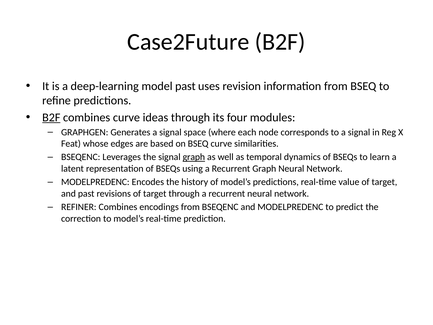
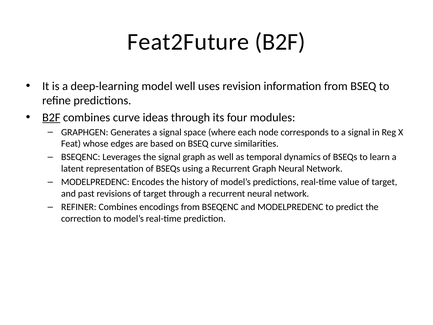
Case2Future: Case2Future -> Feat2Future
model past: past -> well
graph at (194, 157) underline: present -> none
